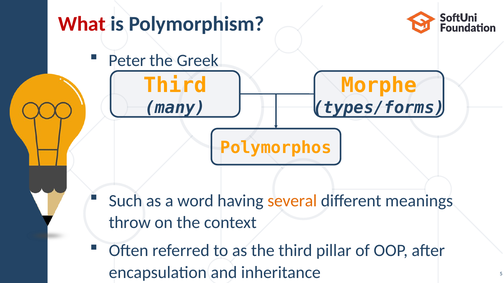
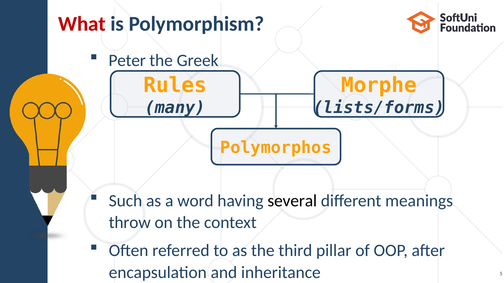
Third at (175, 85): Third -> Rules
types/forms: types/forms -> lists/forms
several colour: orange -> black
